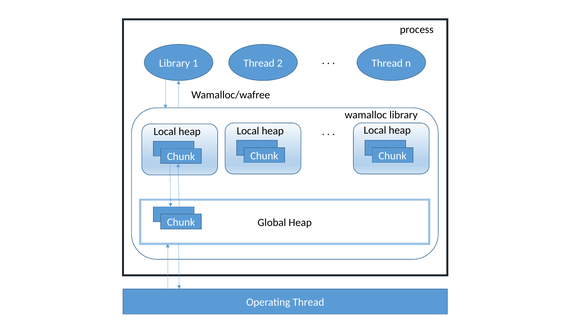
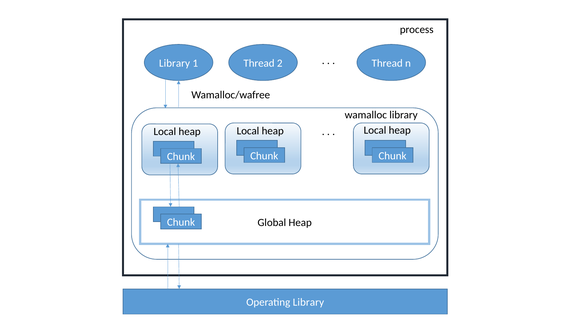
Operating Thread: Thread -> Library
